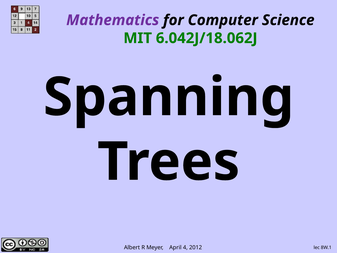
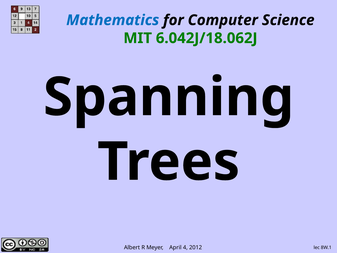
Mathematics colour: purple -> blue
